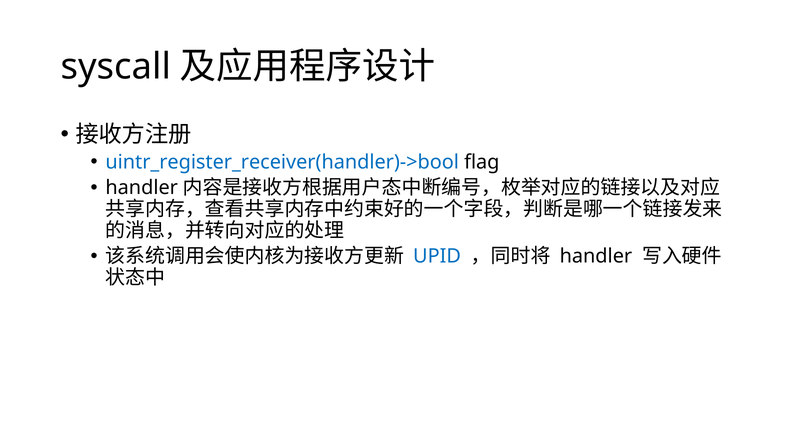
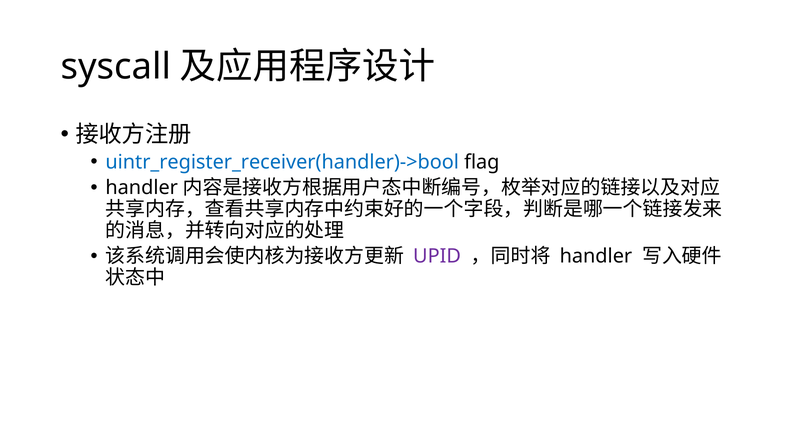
UPID colour: blue -> purple
